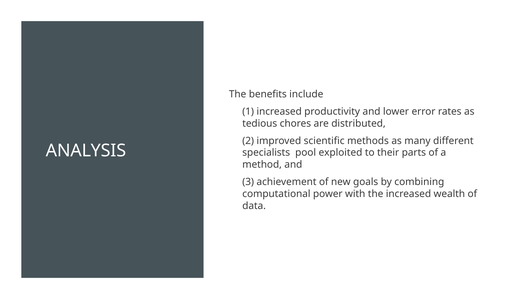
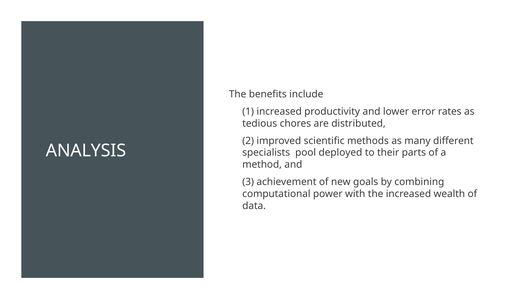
exploited: exploited -> deployed
